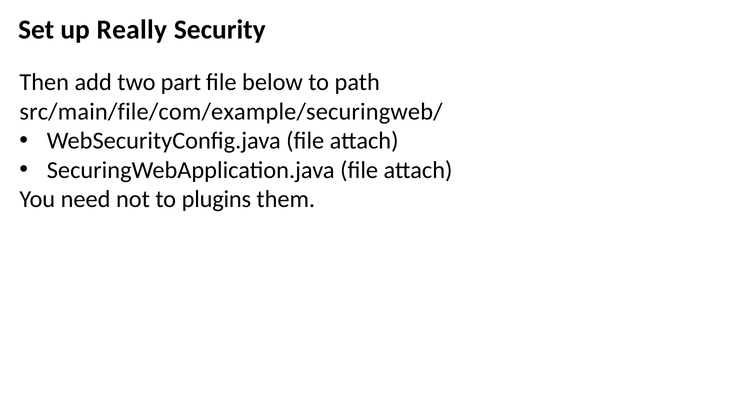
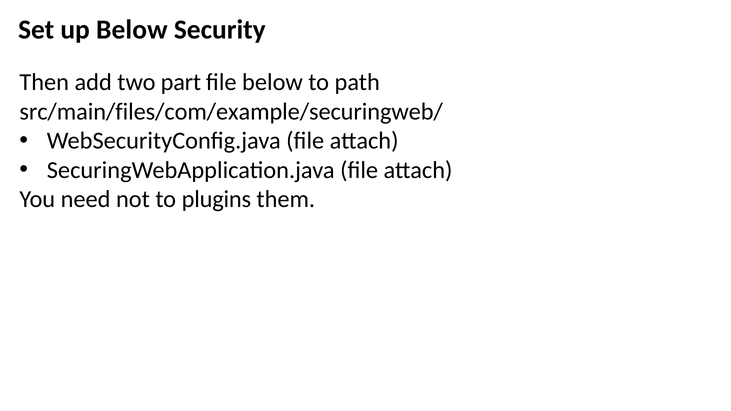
up Really: Really -> Below
src/main/file/com/example/securingweb/: src/main/file/com/example/securingweb/ -> src/main/files/com/example/securingweb/
